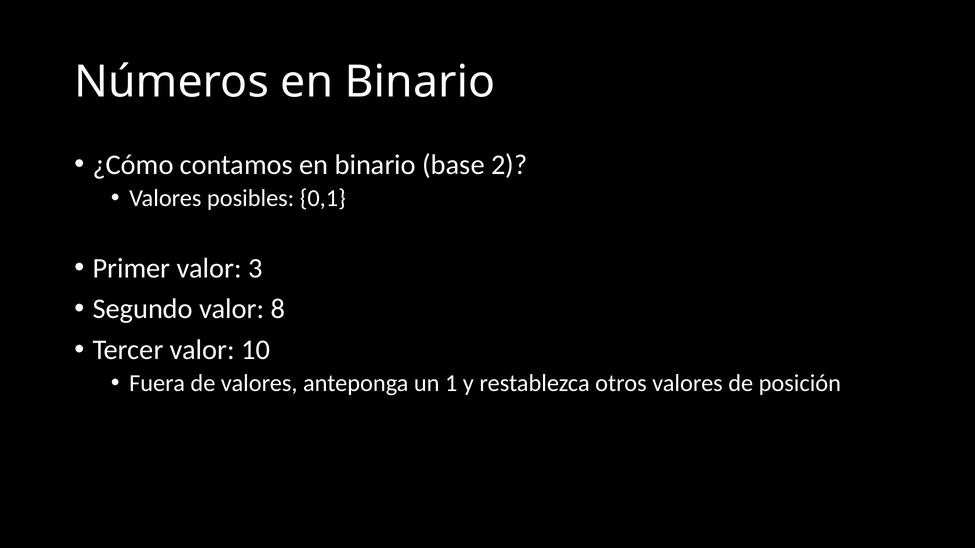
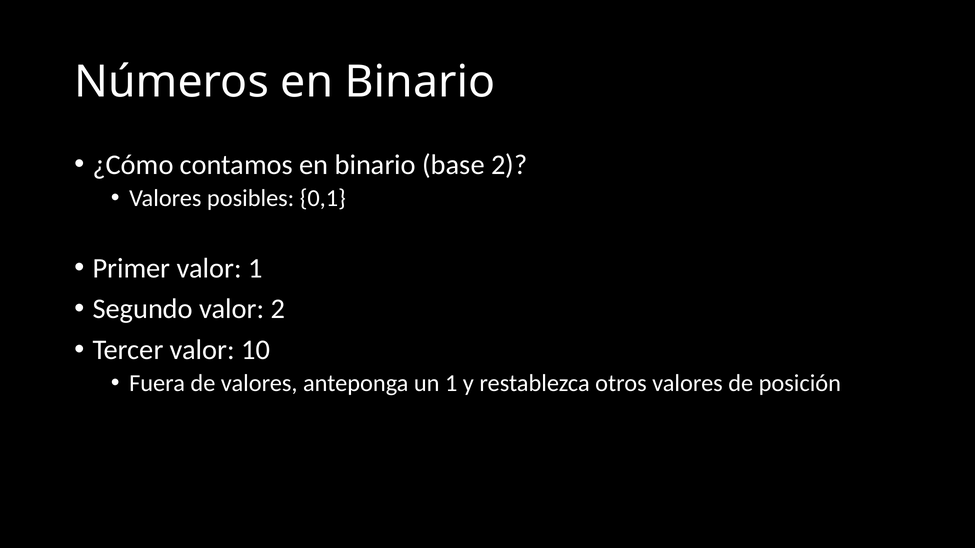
valor 3: 3 -> 1
valor 8: 8 -> 2
